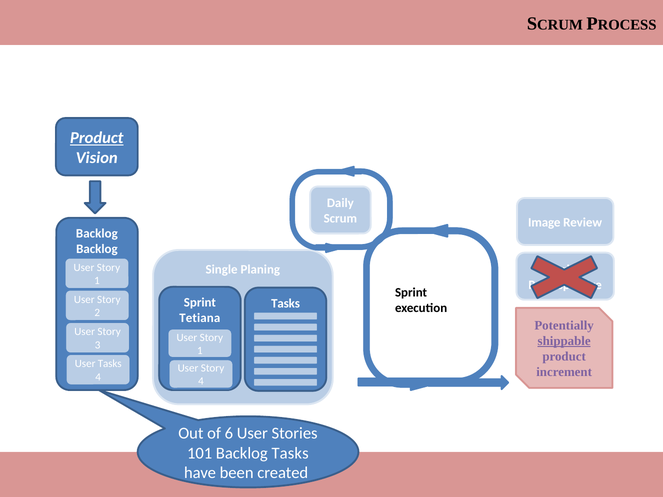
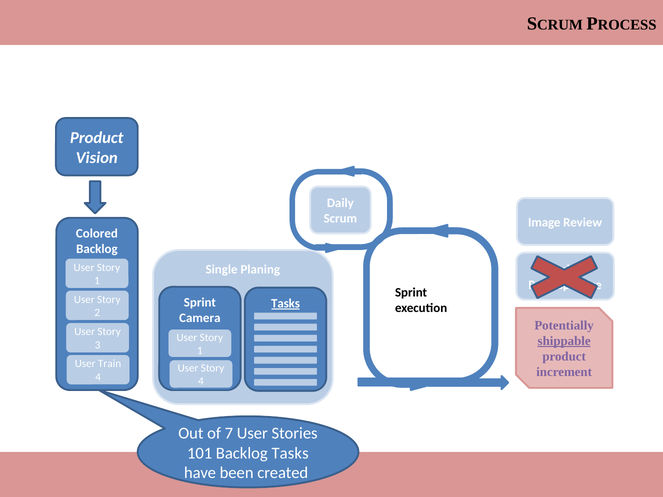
Product at (97, 138) underline: present -> none
Backlog at (97, 234): Backlog -> Colored
Tasks at (286, 304) underline: none -> present
Tetiana at (200, 318): Tetiana -> Camera
User Tasks: Tasks -> Train
of 6: 6 -> 7
